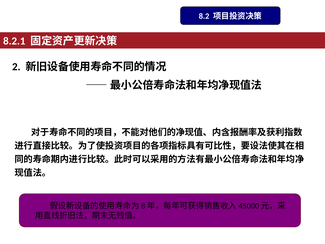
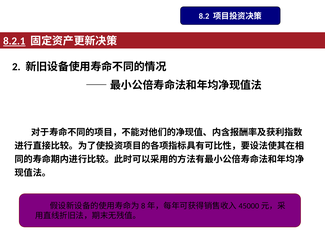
8.2.1 underline: none -> present
